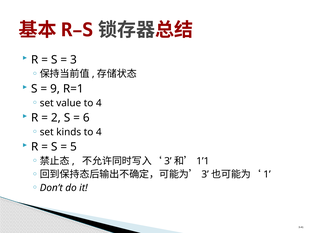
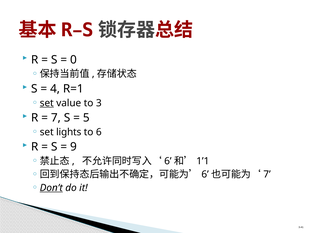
3 at (73, 60): 3 -> 0
9: 9 -> 4
set at (47, 103) underline: none -> present
value to 4: 4 -> 3
2 at (56, 118): 2 -> 7
6: 6 -> 5
kinds: kinds -> lights
4 at (99, 132): 4 -> 6
5: 5 -> 9
3 at (168, 161): 3 -> 6
3 at (205, 175): 3 -> 6
1 at (267, 175): 1 -> 7
Don’t underline: none -> present
